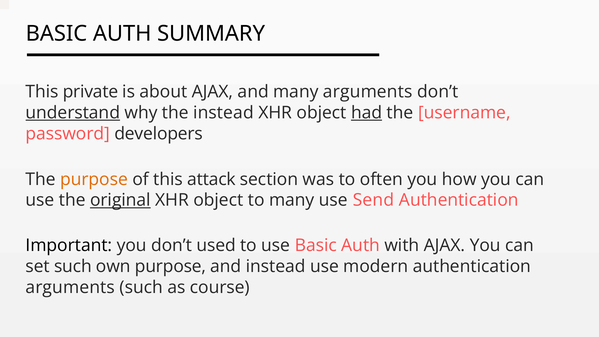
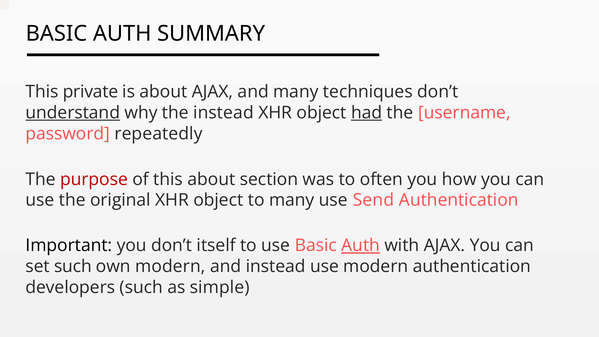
many arguments: arguments -> techniques
developers: developers -> repeatedly
purpose at (94, 179) colour: orange -> red
this attack: attack -> about
original underline: present -> none
used: used -> itself
Auth at (361, 245) underline: none -> present
own purpose: purpose -> modern
arguments at (70, 287): arguments -> developers
course: course -> simple
